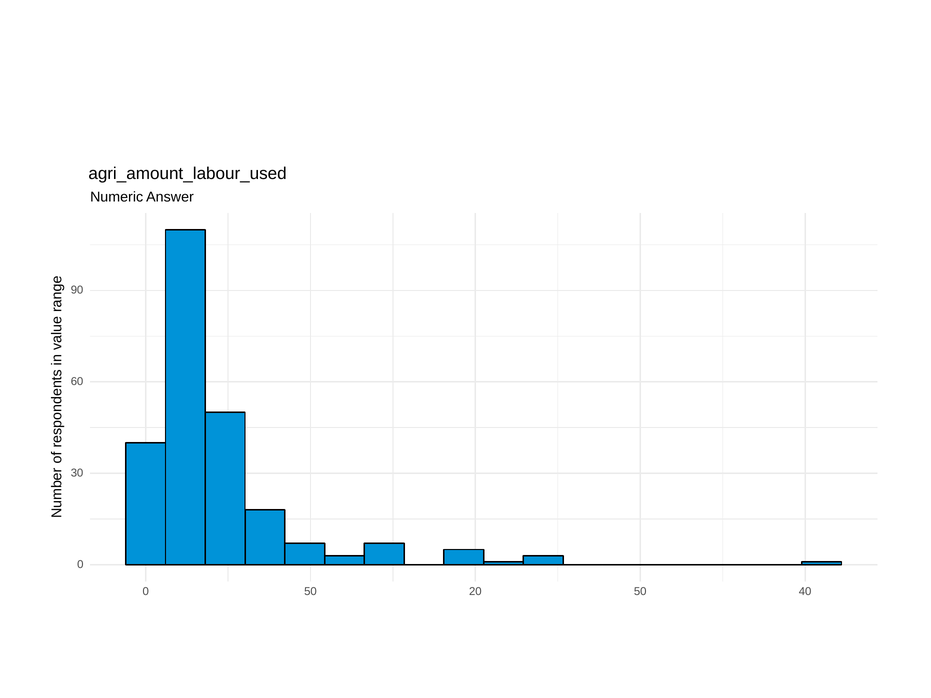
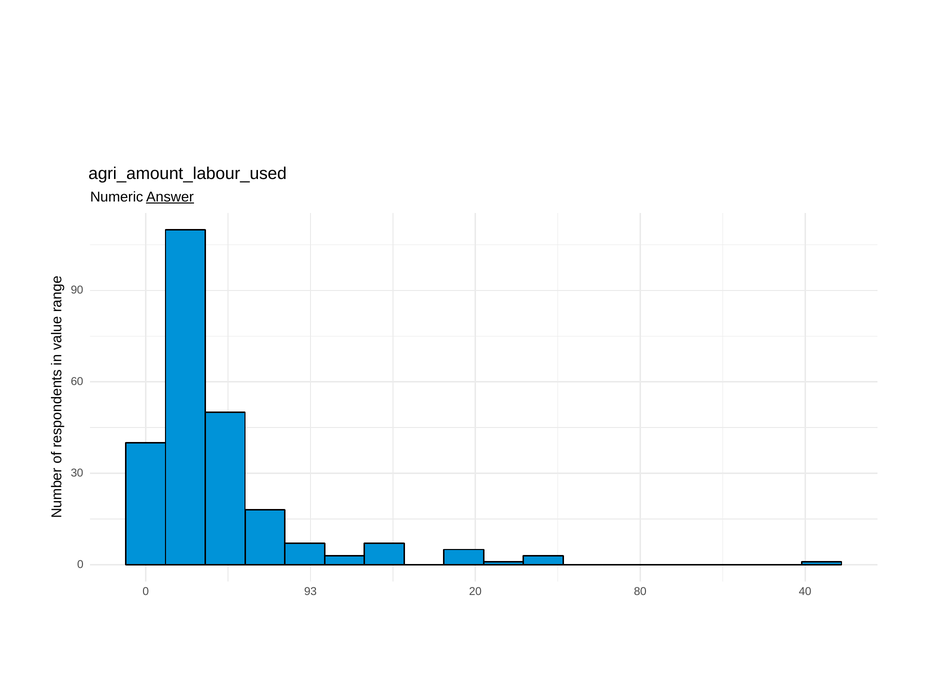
Answer underline: none -> present
0 50: 50 -> 93
20 50: 50 -> 80
